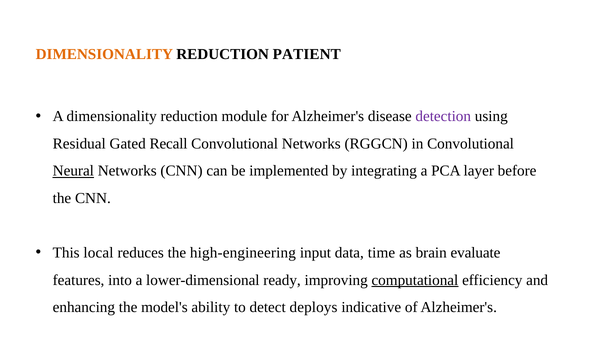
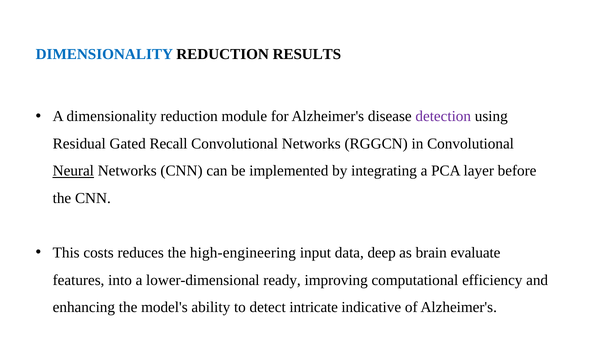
DIMENSIONALITY at (104, 54) colour: orange -> blue
PATIENT: PATIENT -> RESULTS
local: local -> costs
time: time -> deep
computational underline: present -> none
deploys: deploys -> intricate
